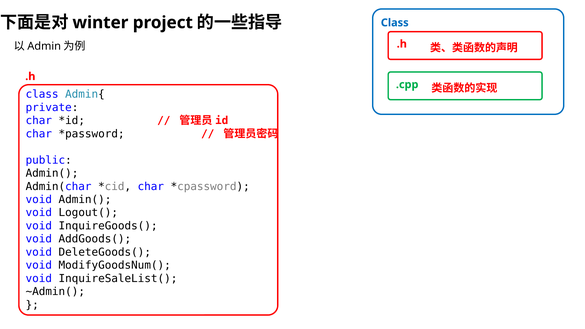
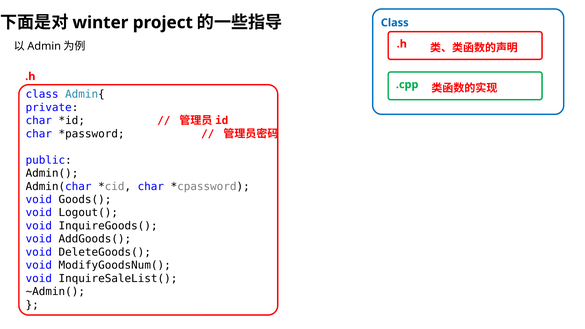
void Admin(: Admin( -> Goods(
